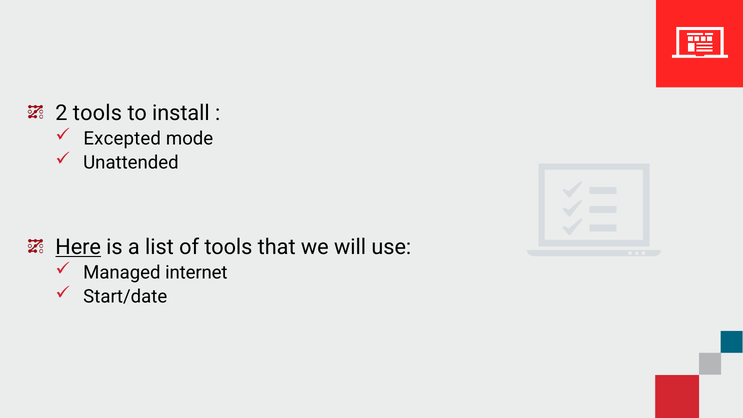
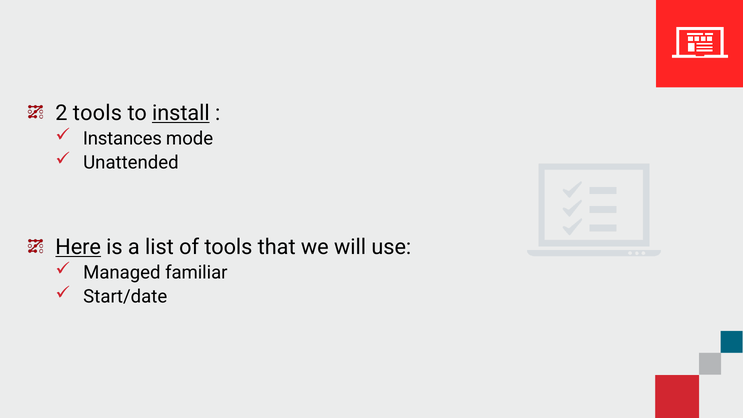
install underline: none -> present
Excepted: Excepted -> Instances
internet: internet -> familiar
